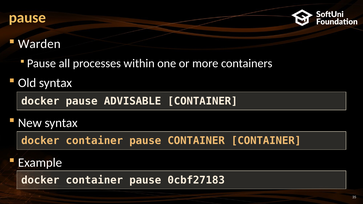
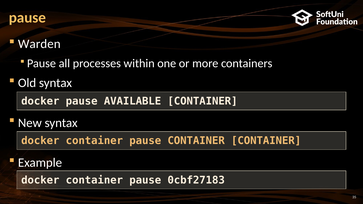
ADVISABLE: ADVISABLE -> AVAILABLE
